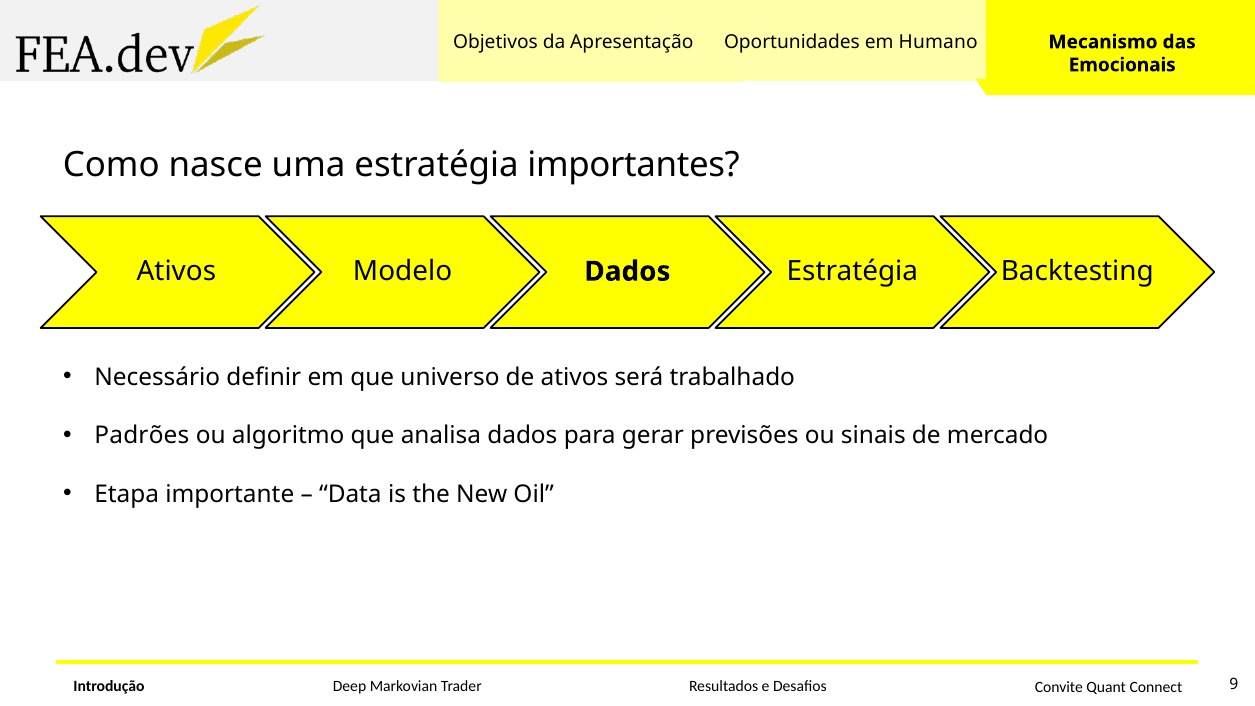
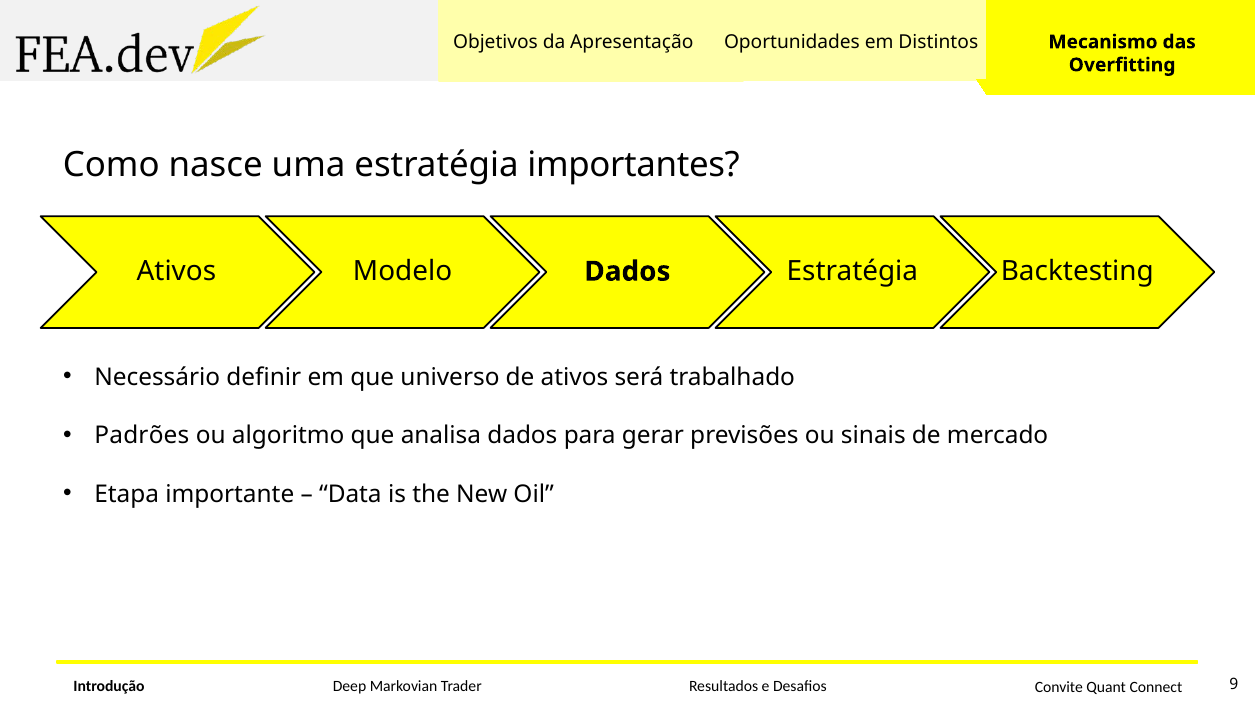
Humano: Humano -> Distintos
Emocionais: Emocionais -> Overfitting
